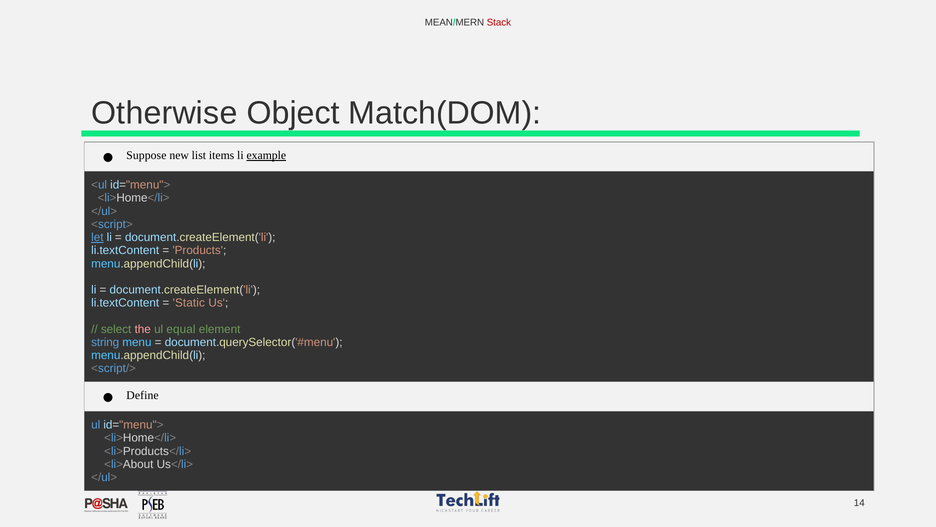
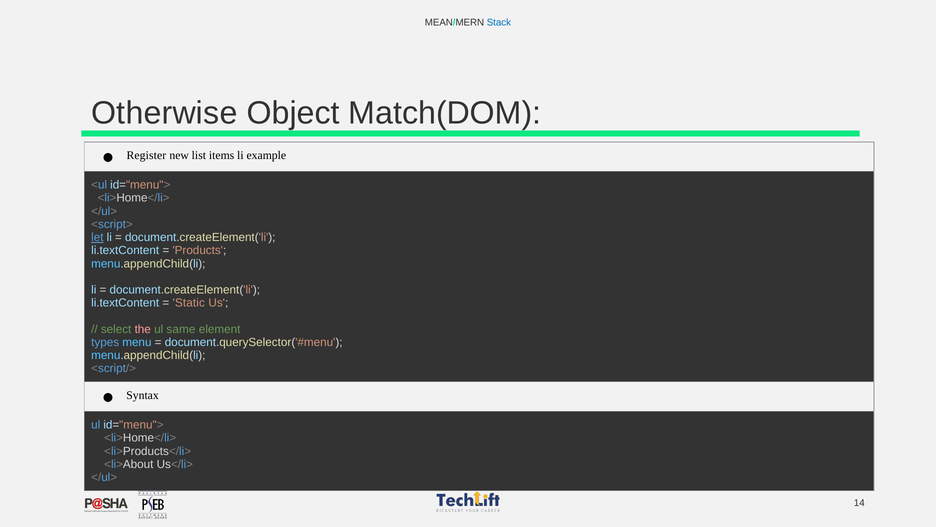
Stack colour: red -> blue
Suppose: Suppose -> Register
example underline: present -> none
equal: equal -> same
string: string -> types
Define: Define -> Syntax
